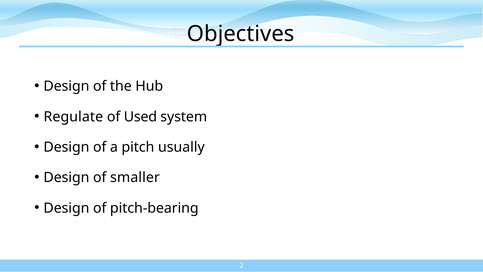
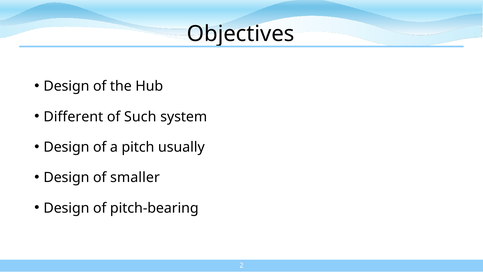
Regulate: Regulate -> Different
Used: Used -> Such
